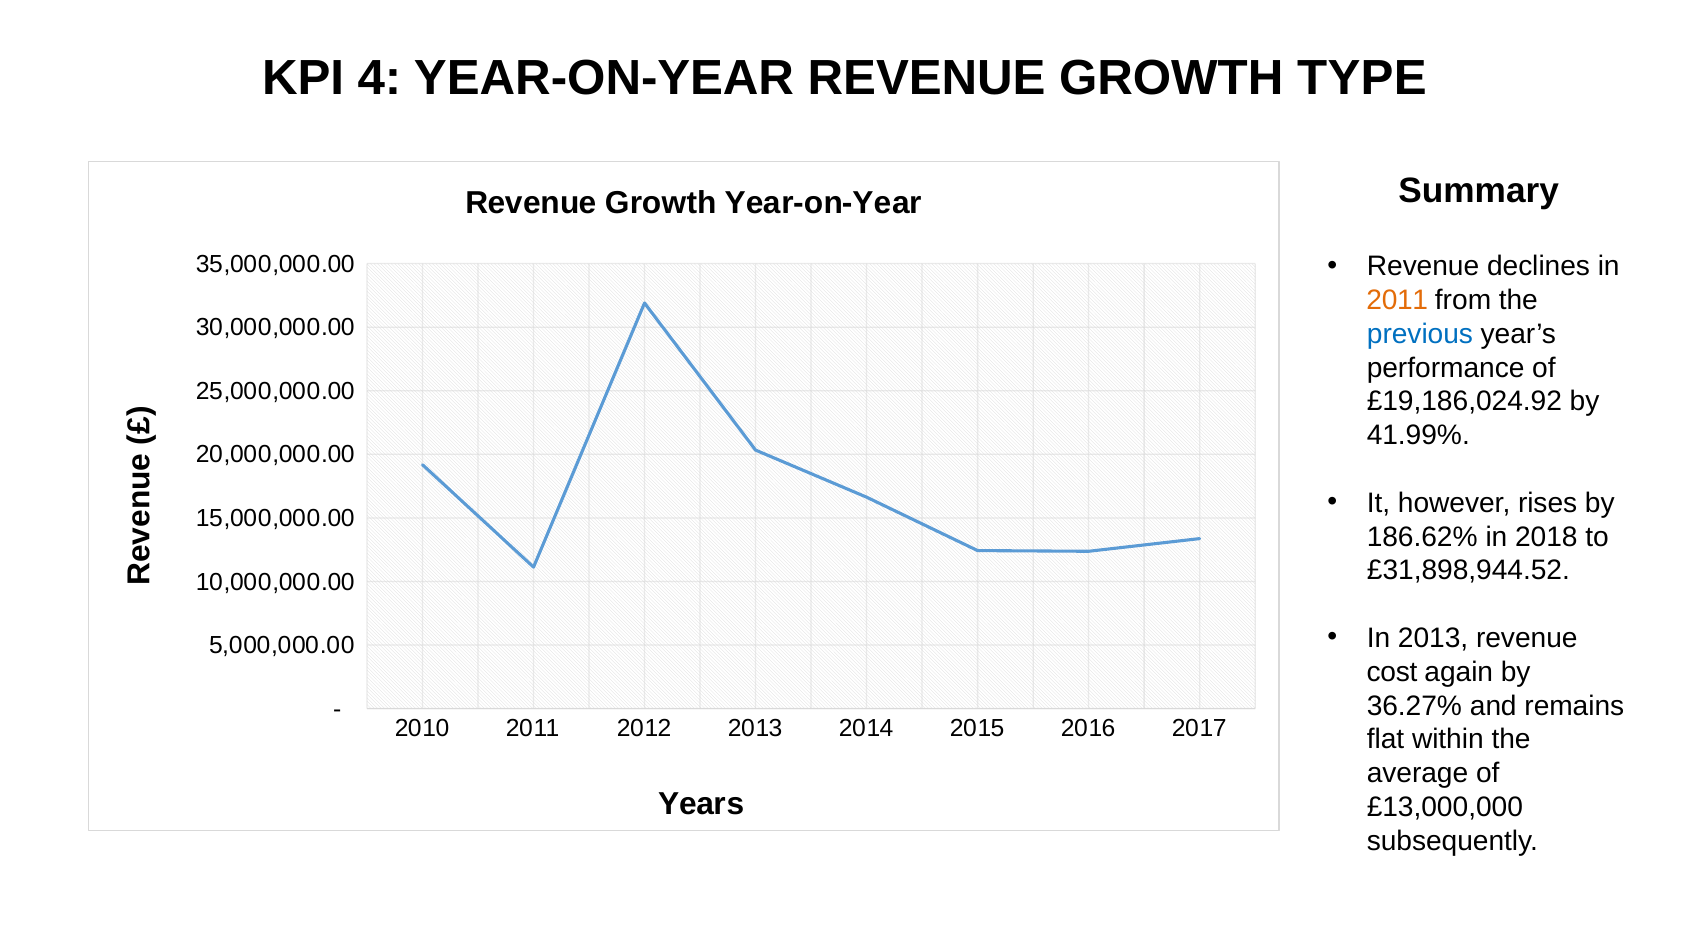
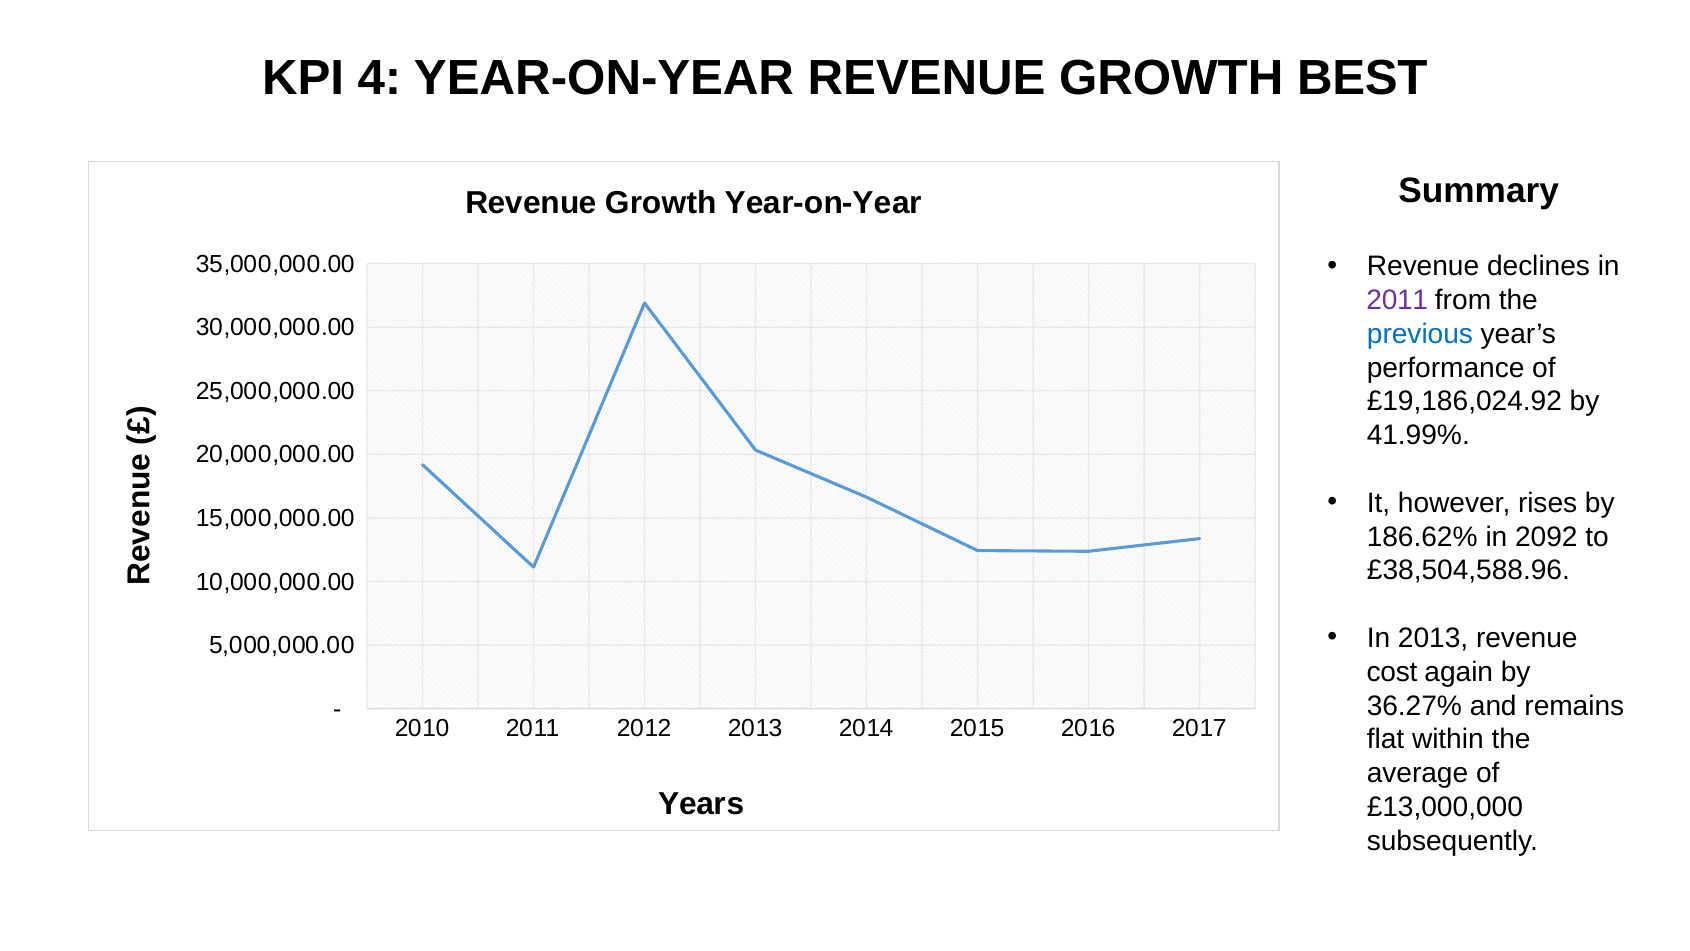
TYPE: TYPE -> BEST
2011 at (1397, 300) colour: orange -> purple
2018: 2018 -> 2092
£31,898,944.52: £31,898,944.52 -> £38,504,588.96
